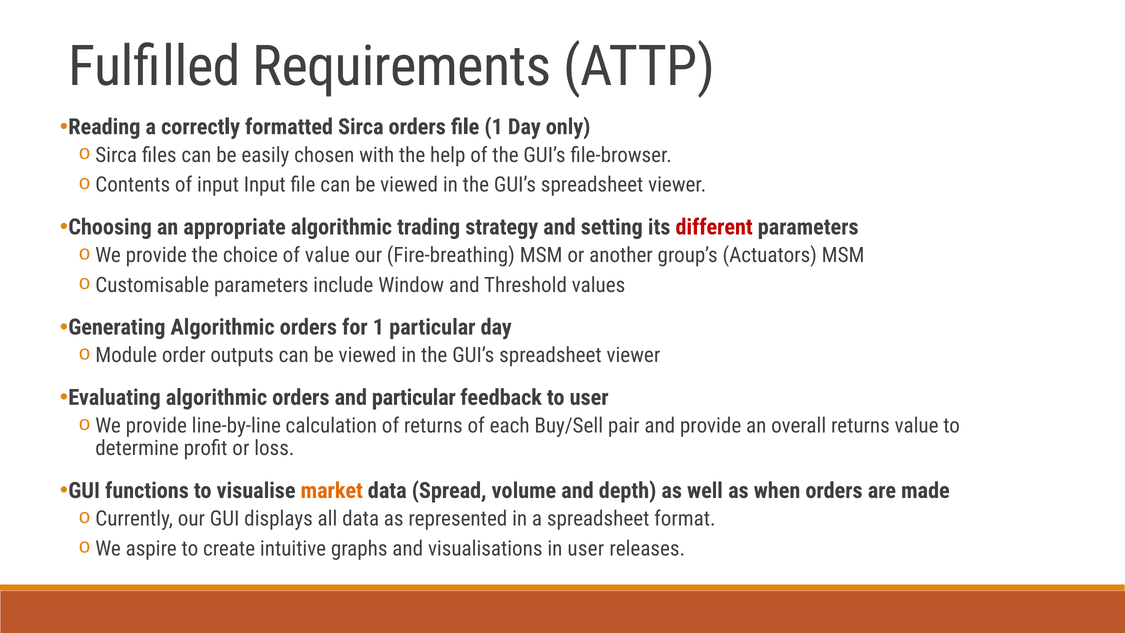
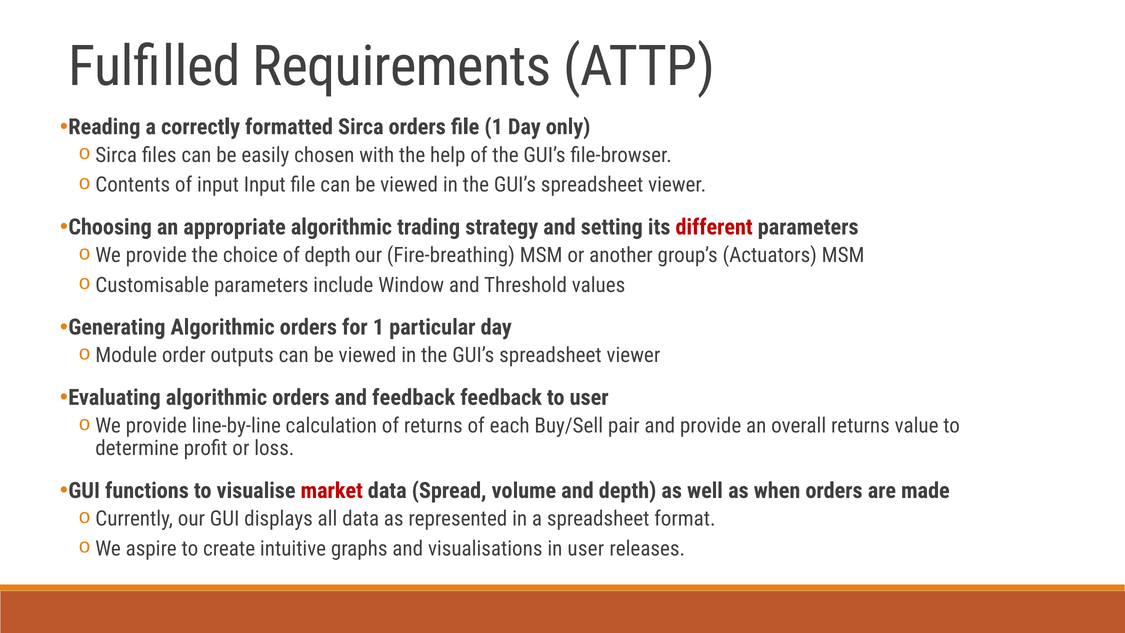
of value: value -> depth
and particular: particular -> feedback
market colour: orange -> red
